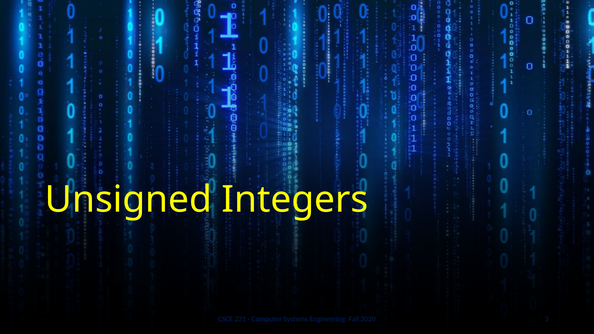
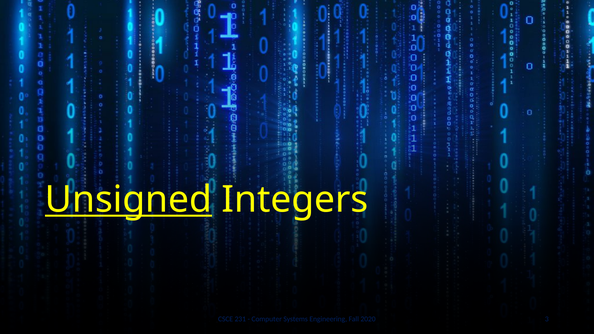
Unsigned underline: none -> present
